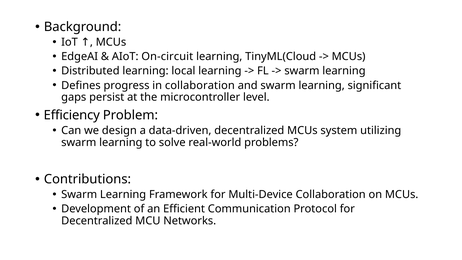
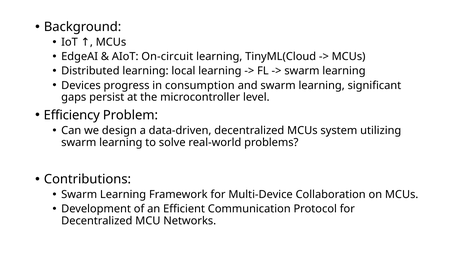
Defines: Defines -> Devices
in collaboration: collaboration -> consumption
